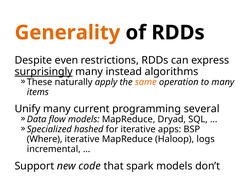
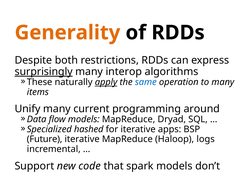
even: even -> both
instead: instead -> interop
apply underline: none -> present
same colour: orange -> blue
several: several -> around
Where: Where -> Future
